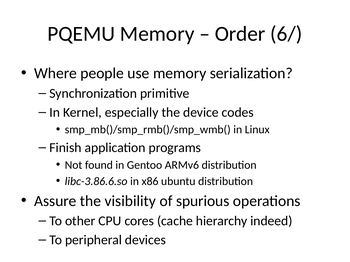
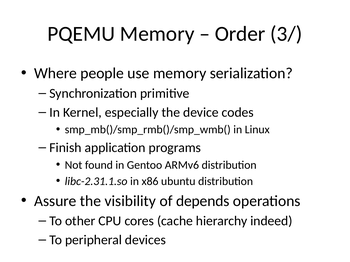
6/: 6/ -> 3/
libc-3.86.6.so: libc-3.86.6.so -> libc-2.31.1.so
spurious: spurious -> depends
